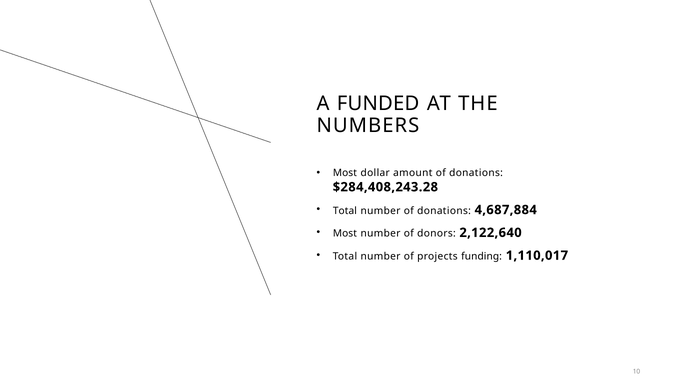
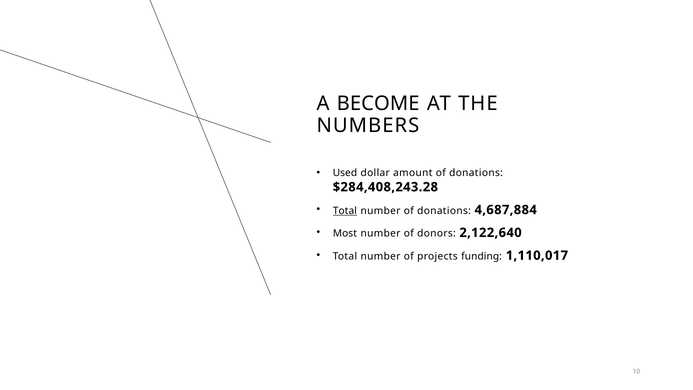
FUNDED: FUNDED -> BECOME
Most at (345, 173): Most -> Used
Total at (345, 211) underline: none -> present
